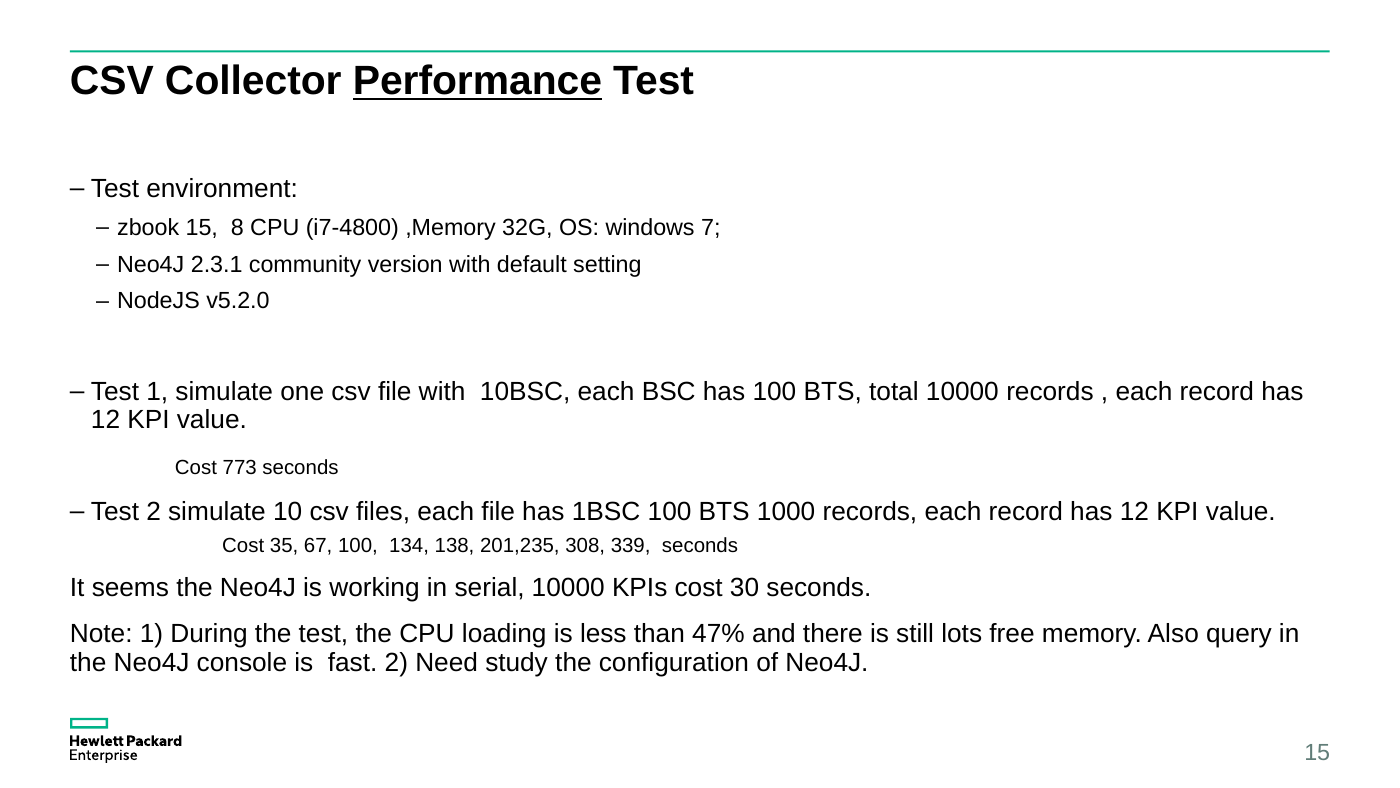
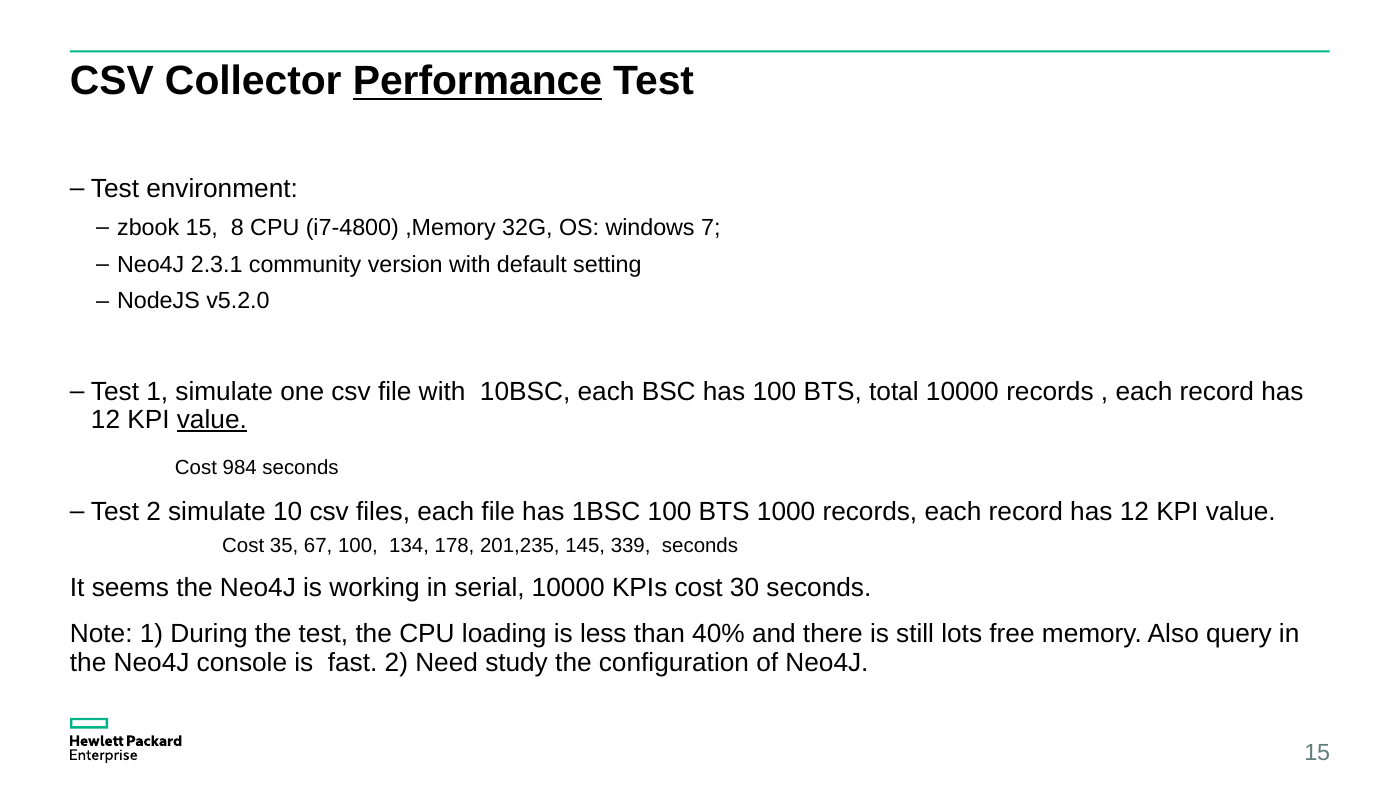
value at (212, 420) underline: none -> present
773: 773 -> 984
138: 138 -> 178
308: 308 -> 145
47%: 47% -> 40%
